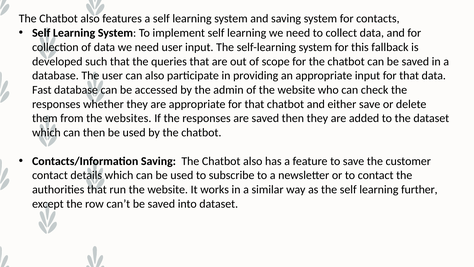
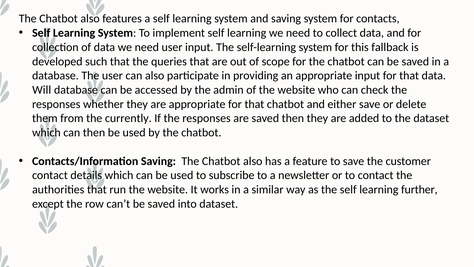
Fast: Fast -> Will
websites: websites -> currently
